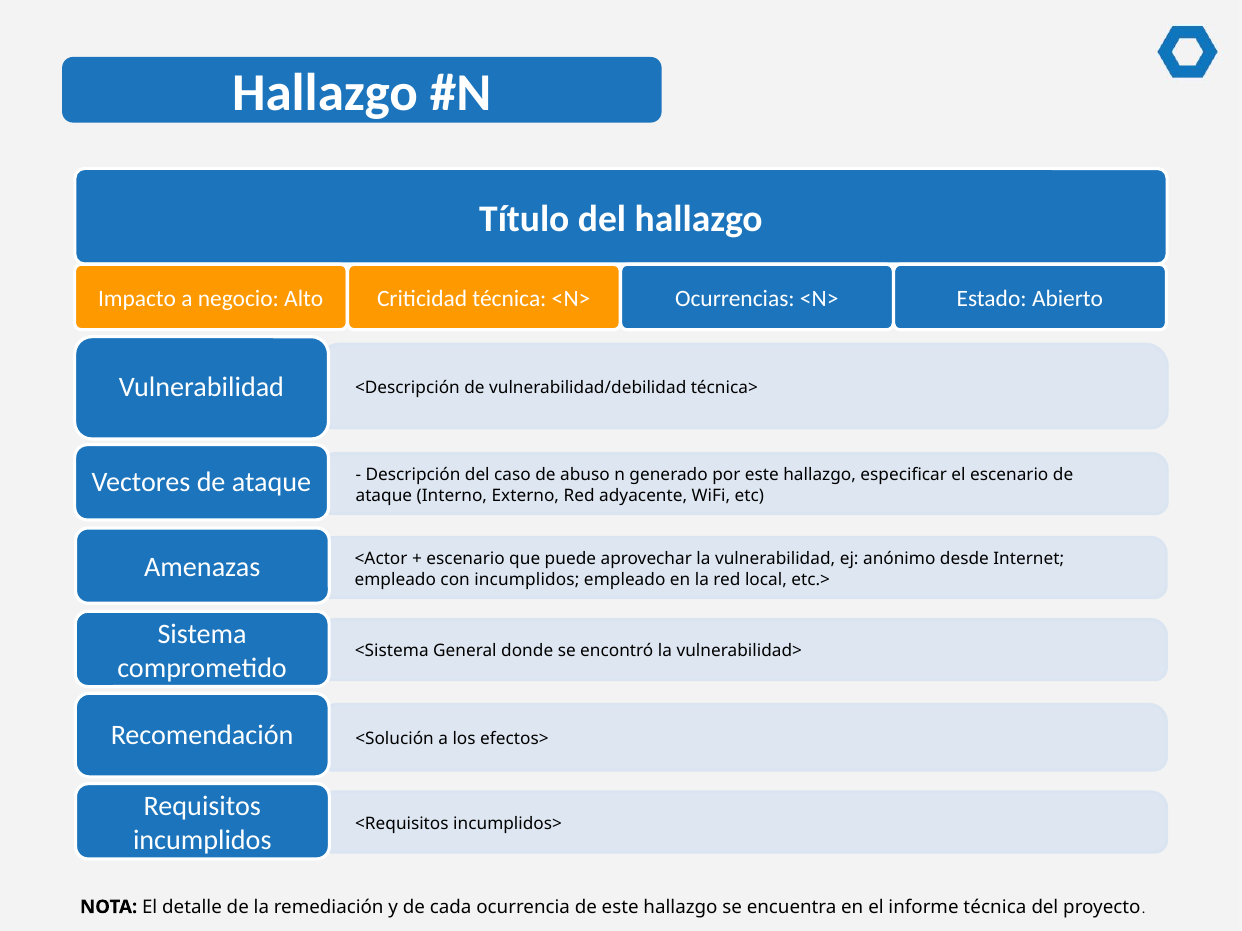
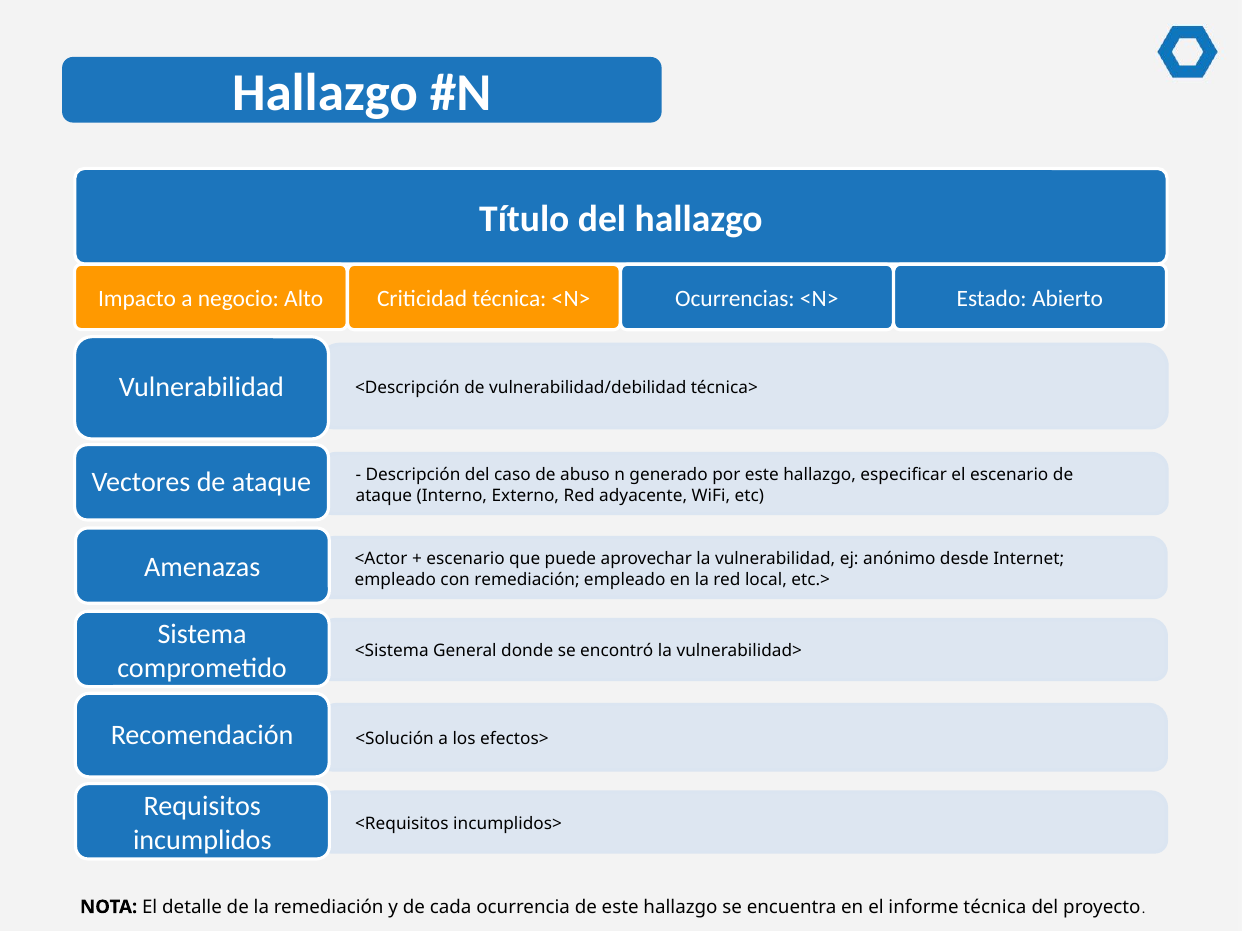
con incumplidos: incumplidos -> remediación
